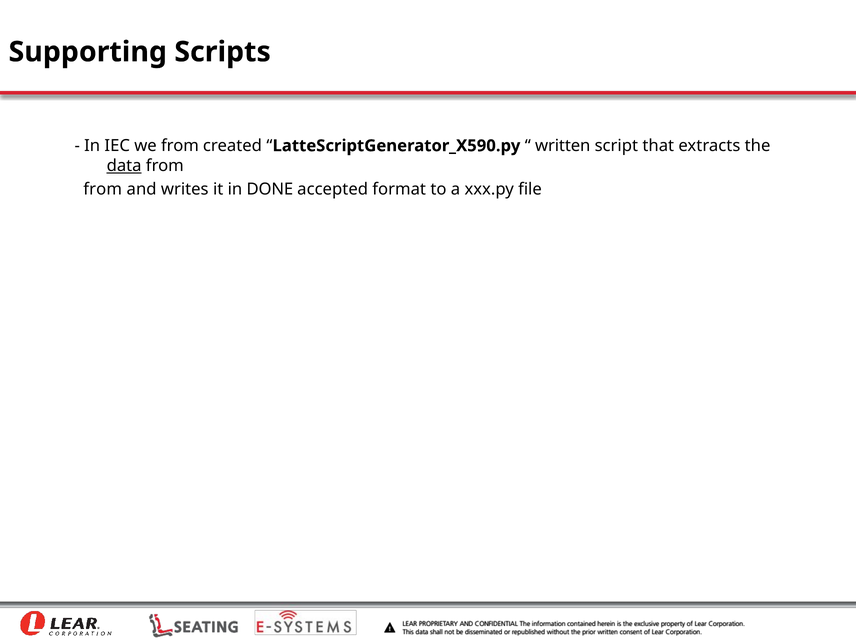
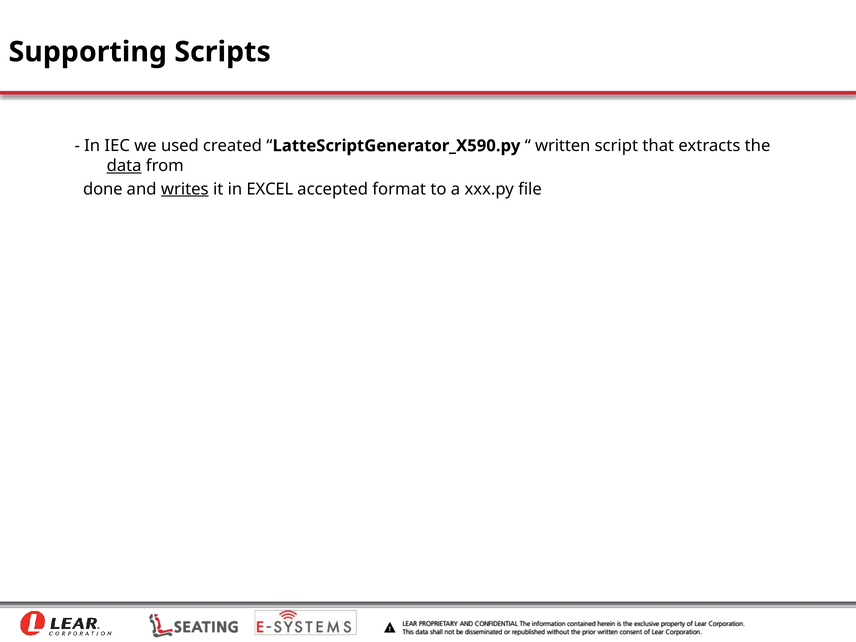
we from: from -> used
from at (103, 189): from -> done
writes underline: none -> present
DONE: DONE -> EXCEL
